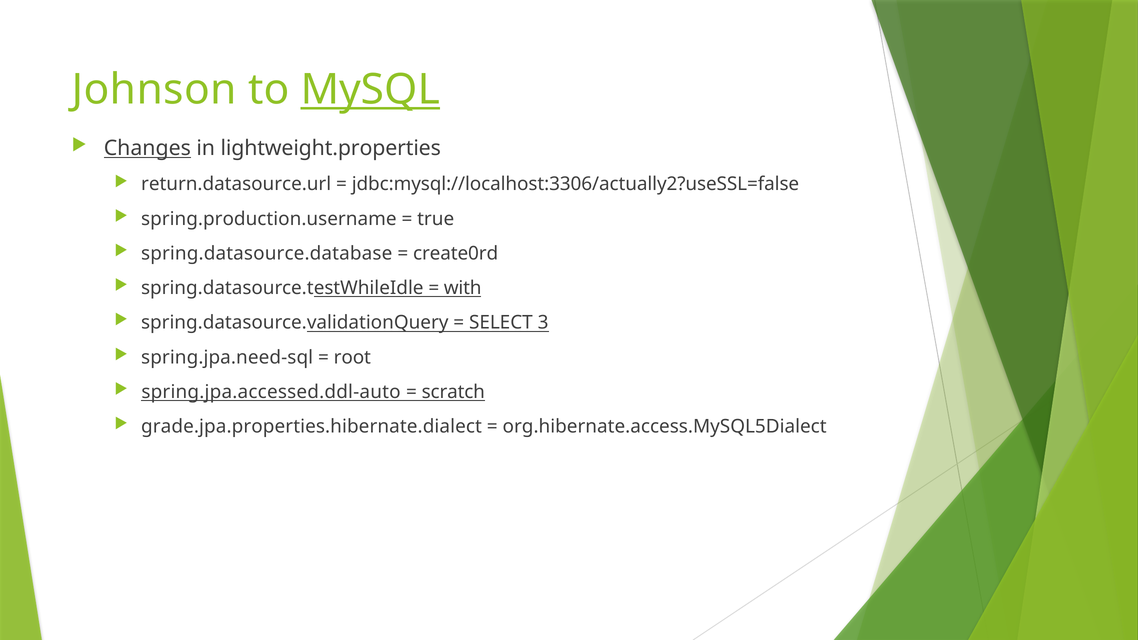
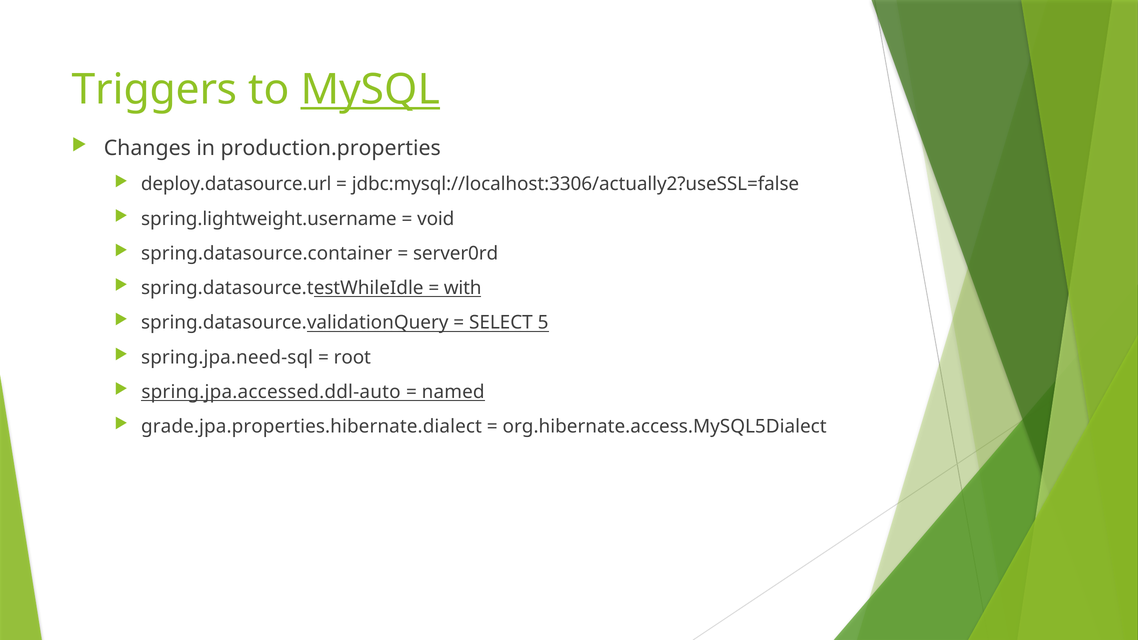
Johnson: Johnson -> Triggers
Changes underline: present -> none
lightweight.properties: lightweight.properties -> production.properties
return.datasource.url: return.datasource.url -> deploy.datasource.url
spring.production.username: spring.production.username -> spring.lightweight.username
true: true -> void
spring.datasource.database: spring.datasource.database -> spring.datasource.container
create0rd: create0rd -> server0rd
3: 3 -> 5
scratch: scratch -> named
